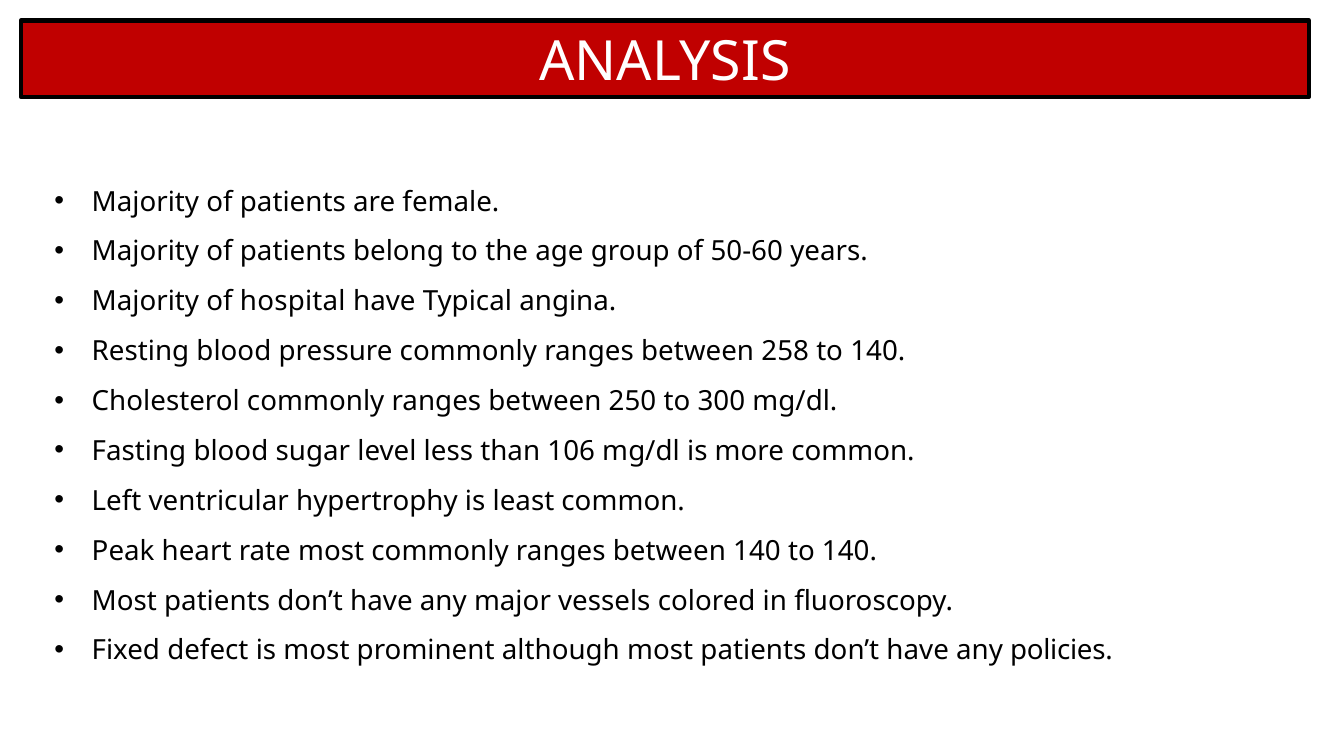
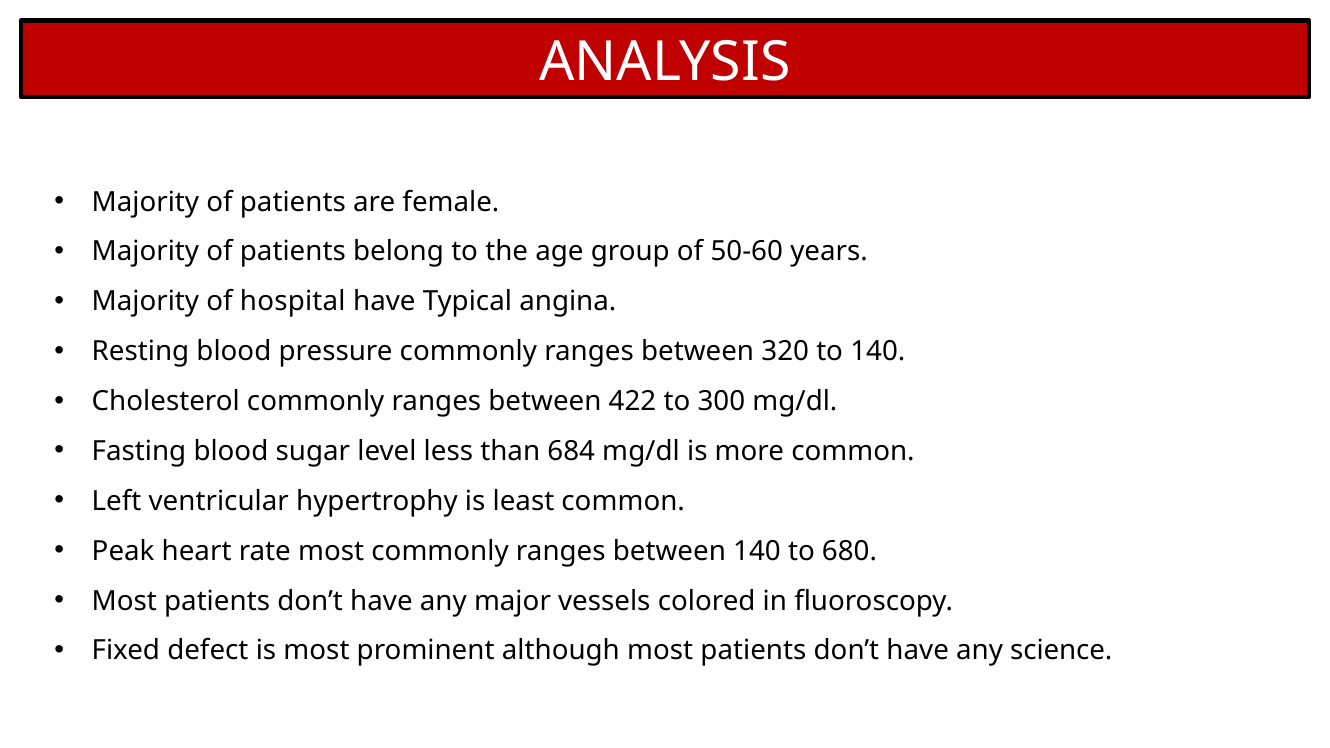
258: 258 -> 320
250: 250 -> 422
106: 106 -> 684
140 to 140: 140 -> 680
policies: policies -> science
